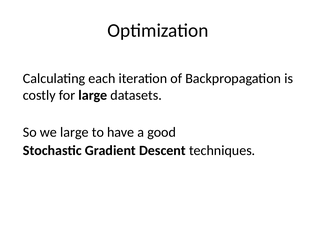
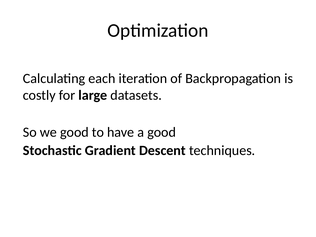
we large: large -> good
